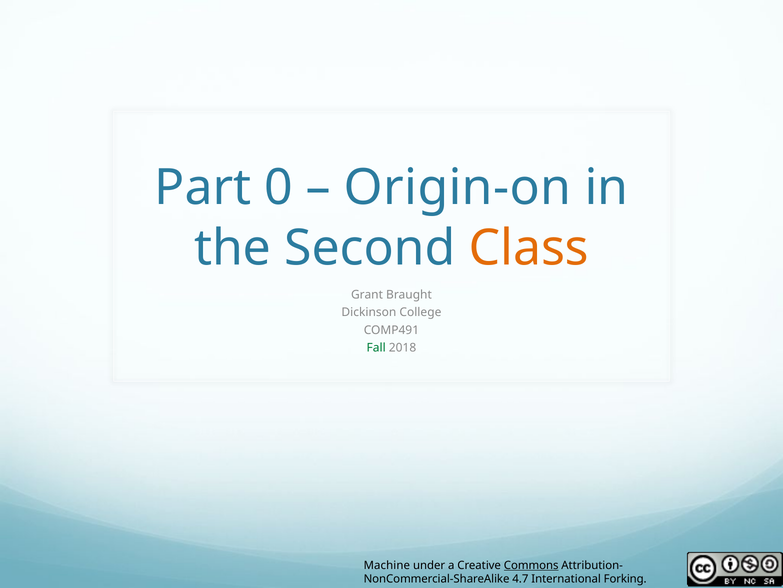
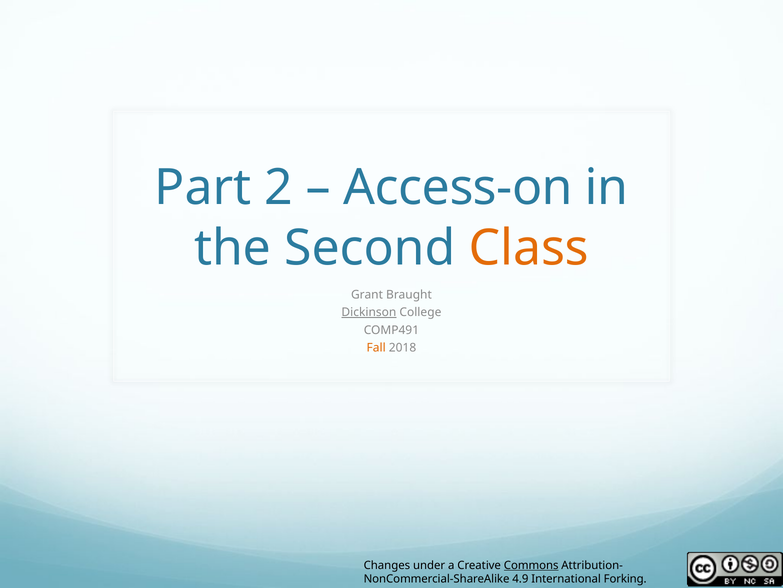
0: 0 -> 2
Origin-on: Origin-on -> Access-on
Dickinson underline: none -> present
Fall colour: green -> orange
Machine: Machine -> Changes
4.7: 4.7 -> 4.9
